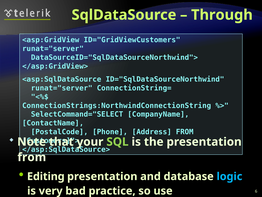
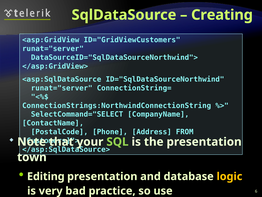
Through: Through -> Creating
from at (32, 157): from -> town
logic colour: light blue -> yellow
